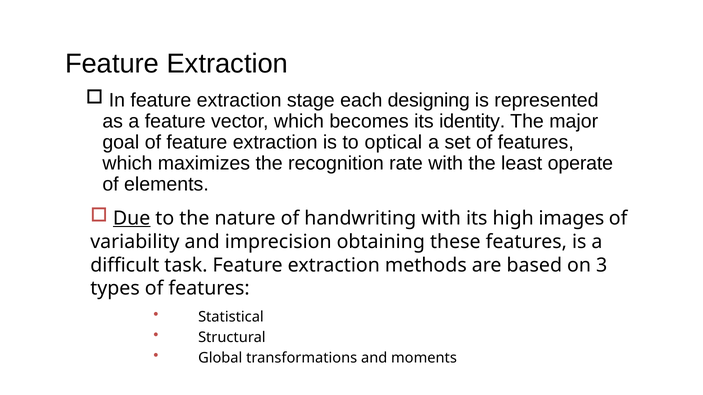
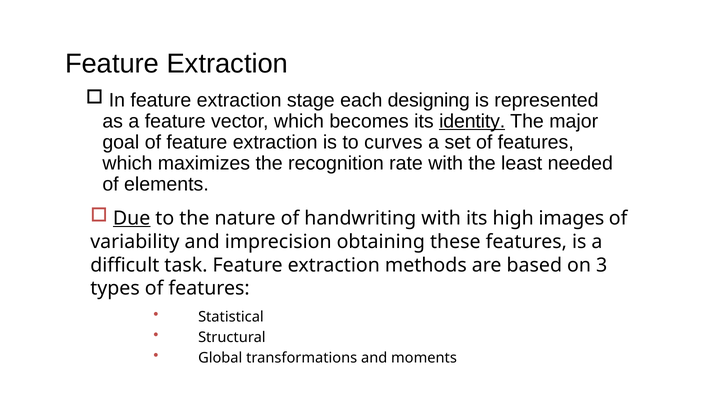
identity underline: none -> present
optical: optical -> curves
operate: operate -> needed
